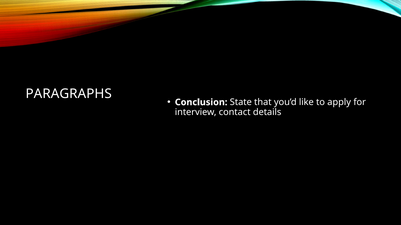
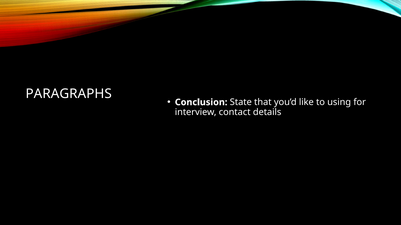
apply: apply -> using
